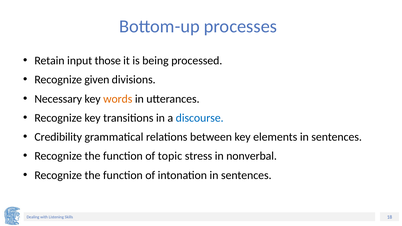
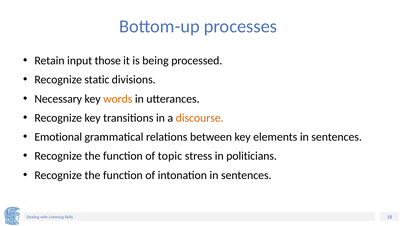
given: given -> static
discourse colour: blue -> orange
Credibility: Credibility -> Emotional
nonverbal: nonverbal -> politicians
